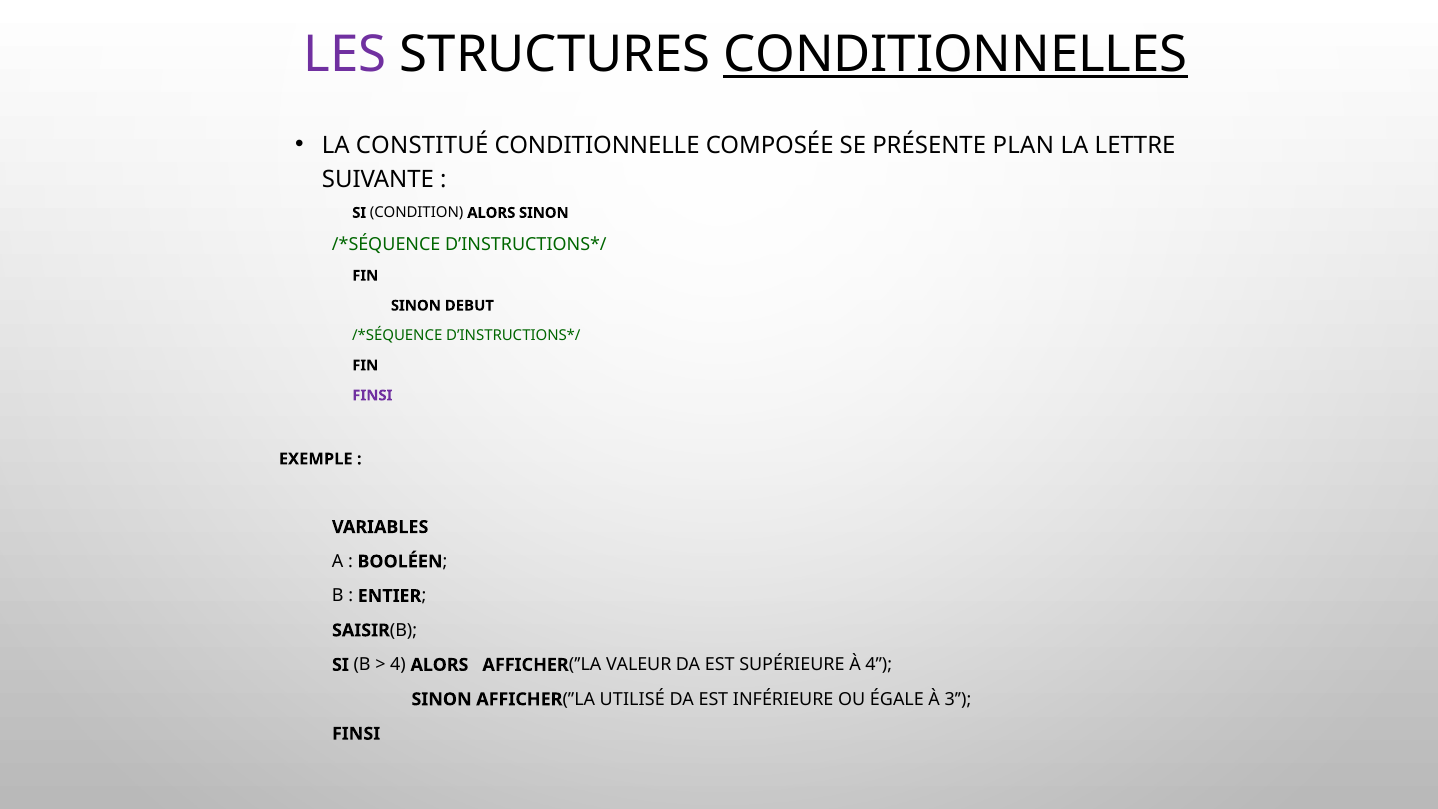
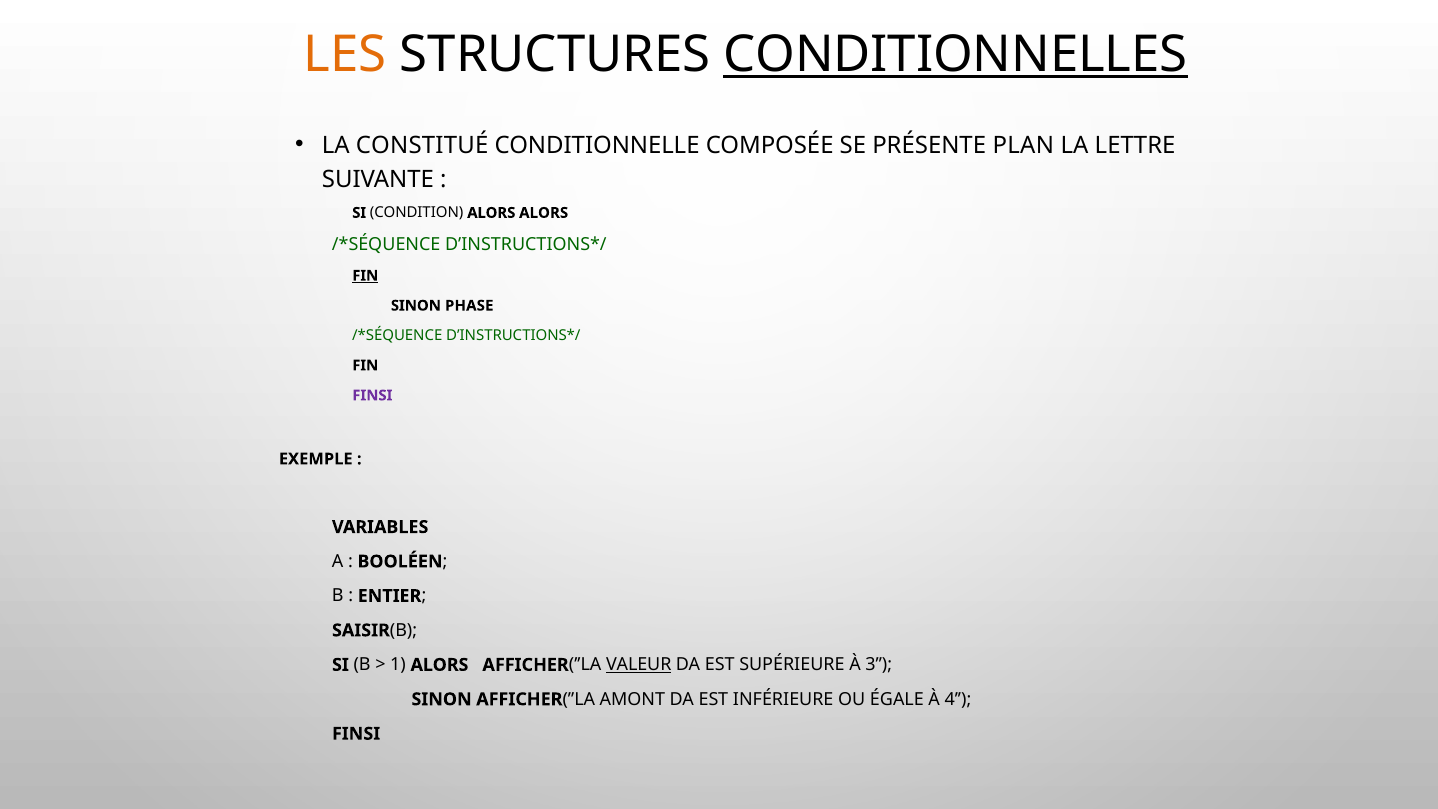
LES colour: purple -> orange
ALORS SINON: SINON -> ALORS
FIN at (365, 276) underline: none -> present
DEBUT: DEBUT -> PHASE
4 at (398, 665): 4 -> 1
VALEUR underline: none -> present
À 4: 4 -> 3
UTILISÉ: UTILISÉ -> AMONT
3: 3 -> 4
